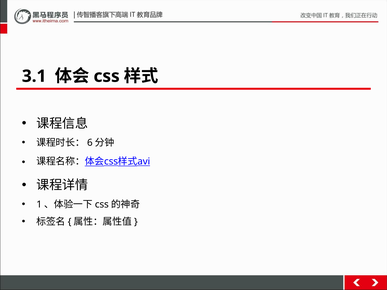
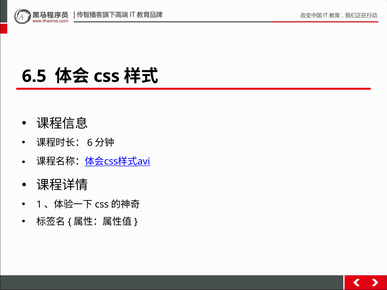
3.1: 3.1 -> 6.5
